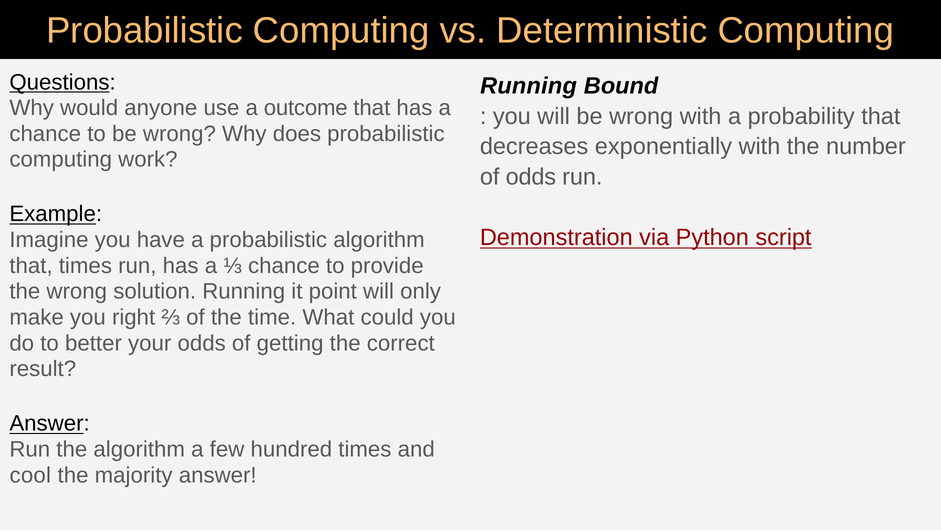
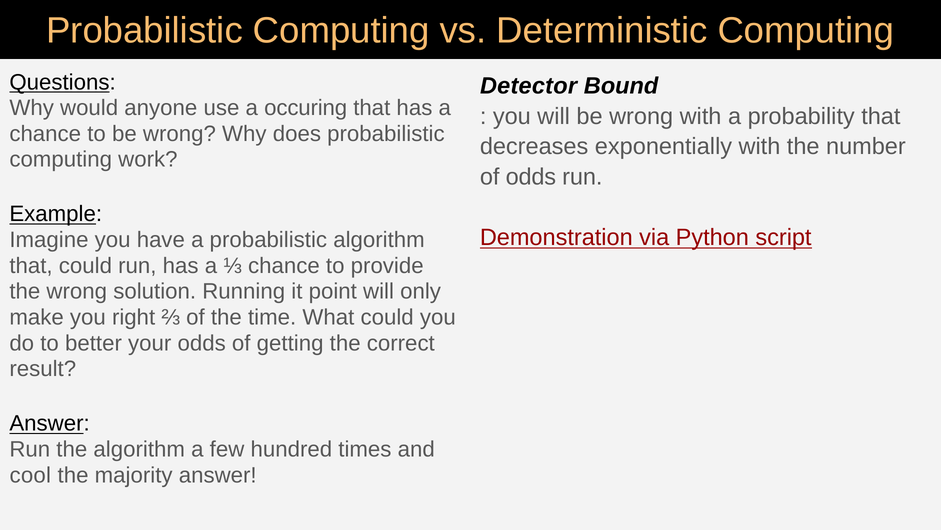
Running at (529, 86): Running -> Detector
outcome: outcome -> occuring
that times: times -> could
